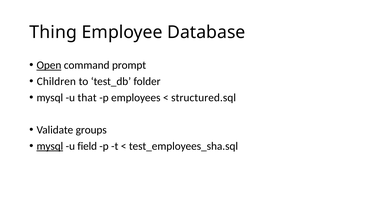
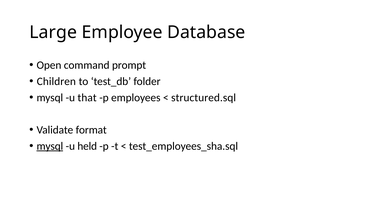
Thing: Thing -> Large
Open underline: present -> none
groups: groups -> format
field: field -> held
